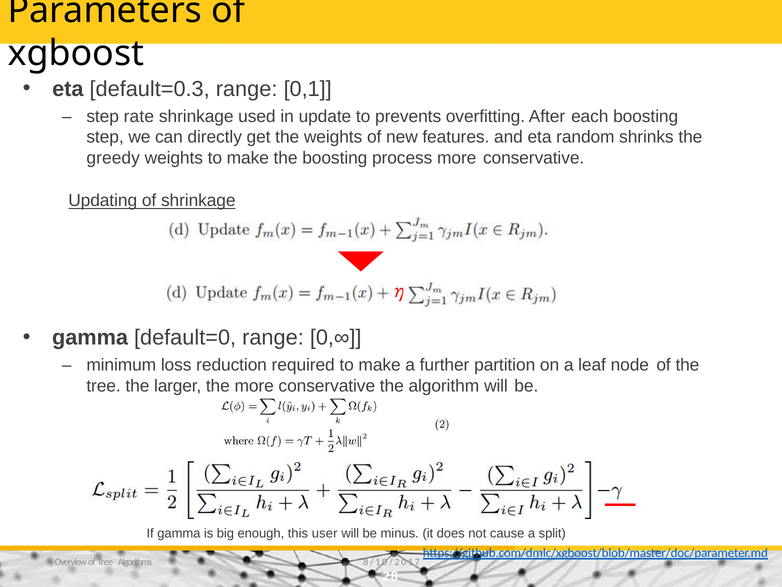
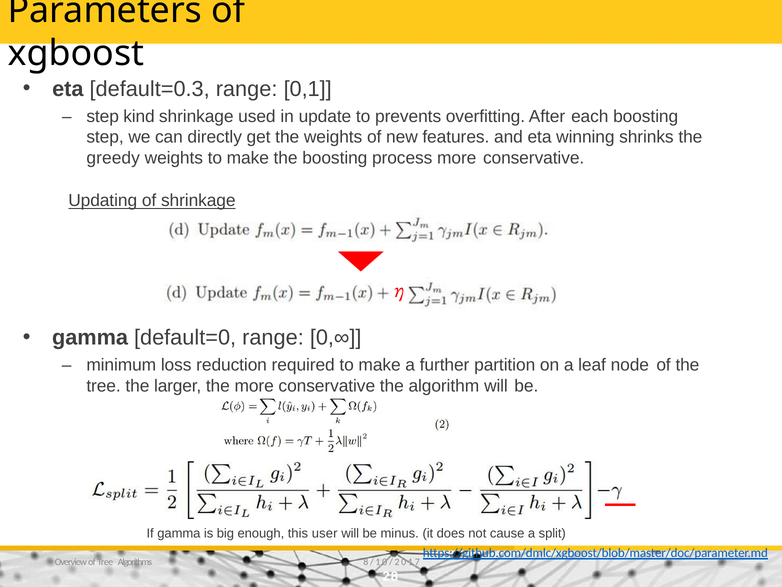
rate: rate -> kind
random: random -> winning
